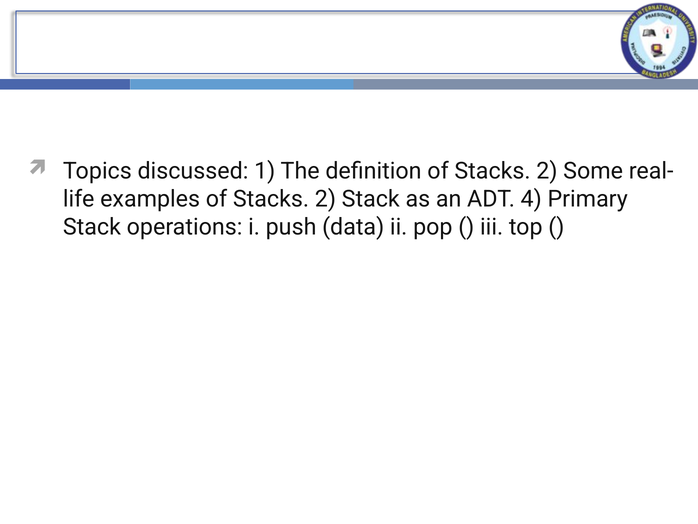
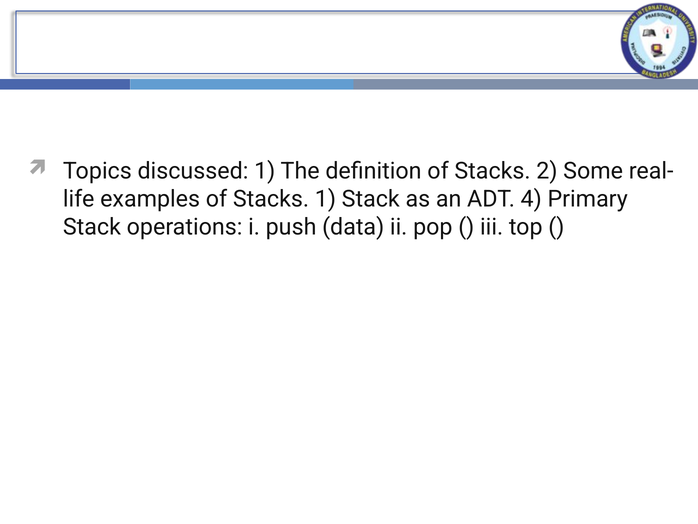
examples of Stacks 2: 2 -> 1
